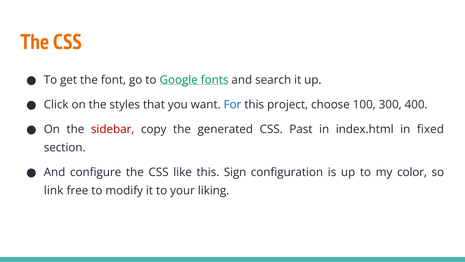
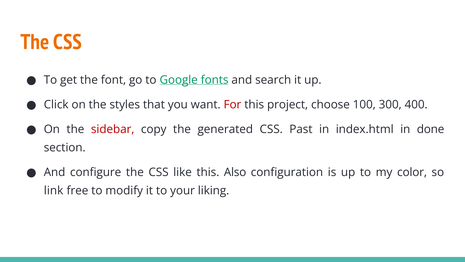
For colour: blue -> red
fixed: fixed -> done
Sign: Sign -> Also
